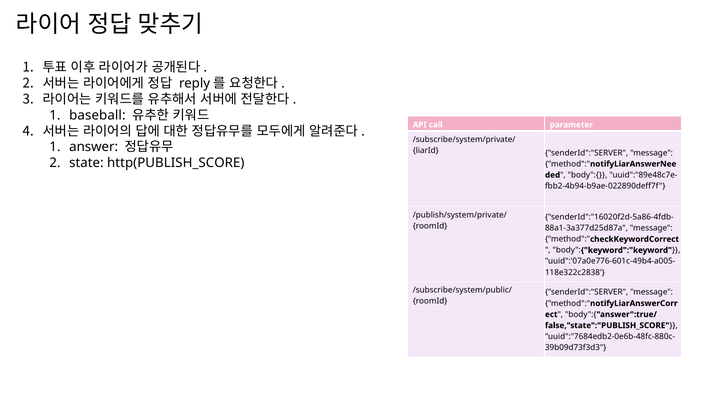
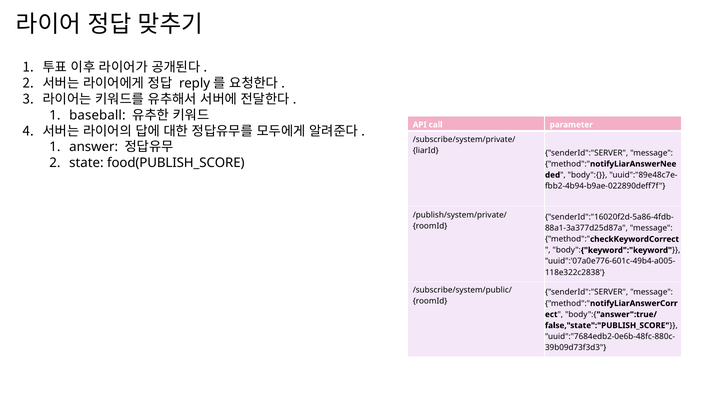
http(PUBLISH_SCORE: http(PUBLISH_SCORE -> food(PUBLISH_SCORE
